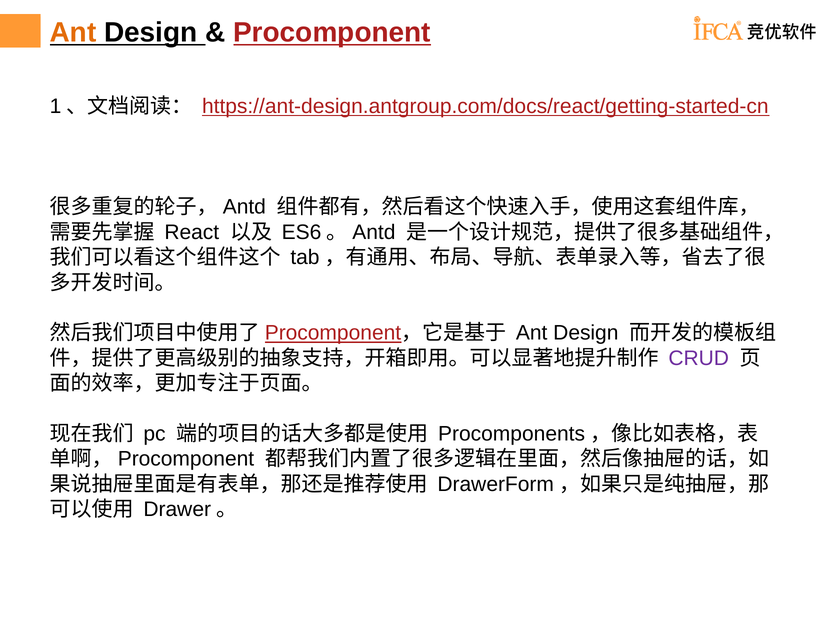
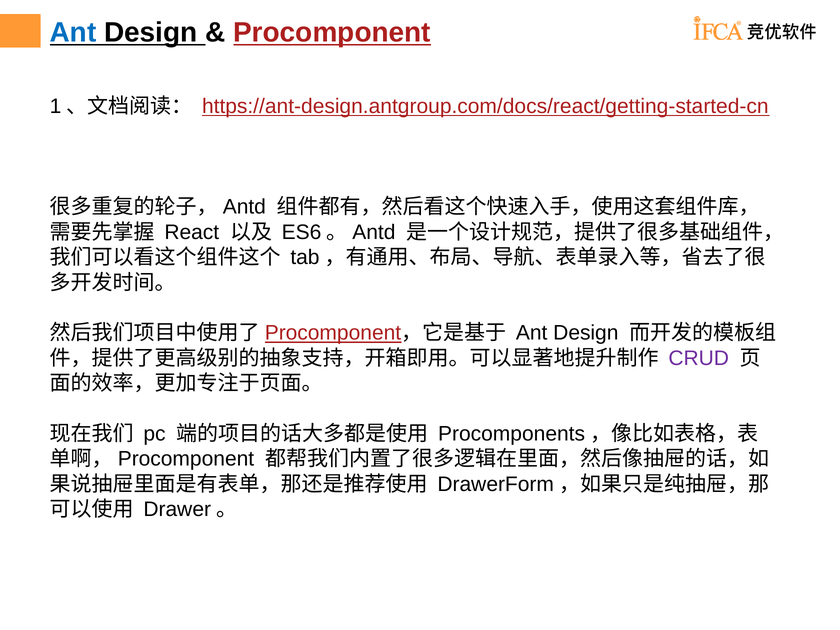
Ant at (73, 33) colour: orange -> blue
